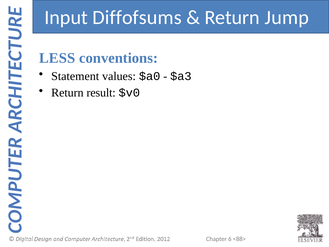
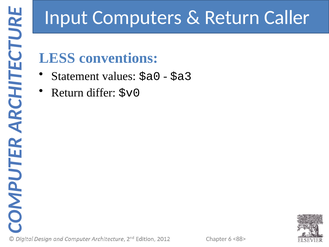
Diffofsums: Diffofsums -> Computers
Jump: Jump -> Caller
result: result -> differ
